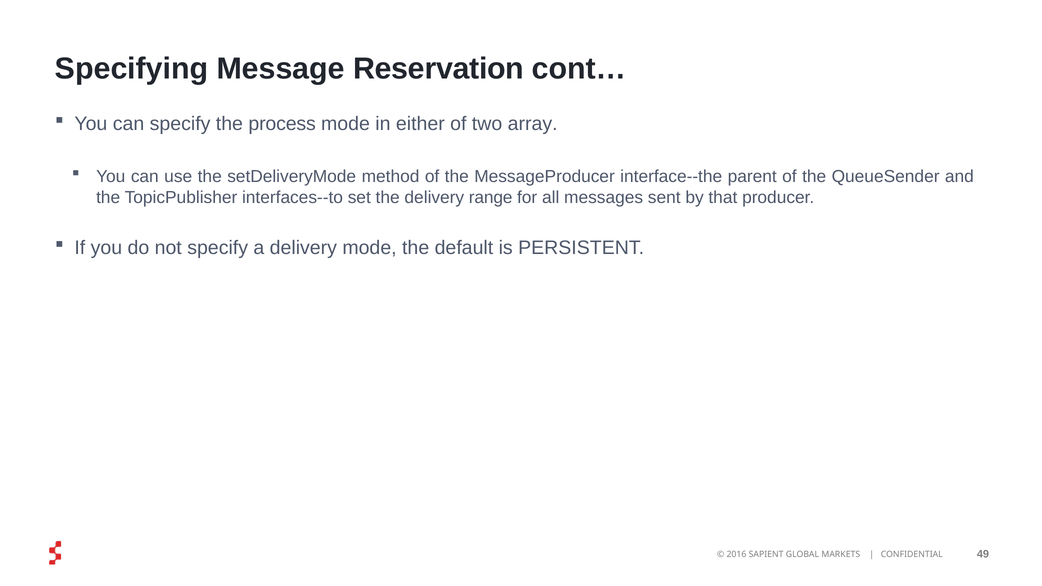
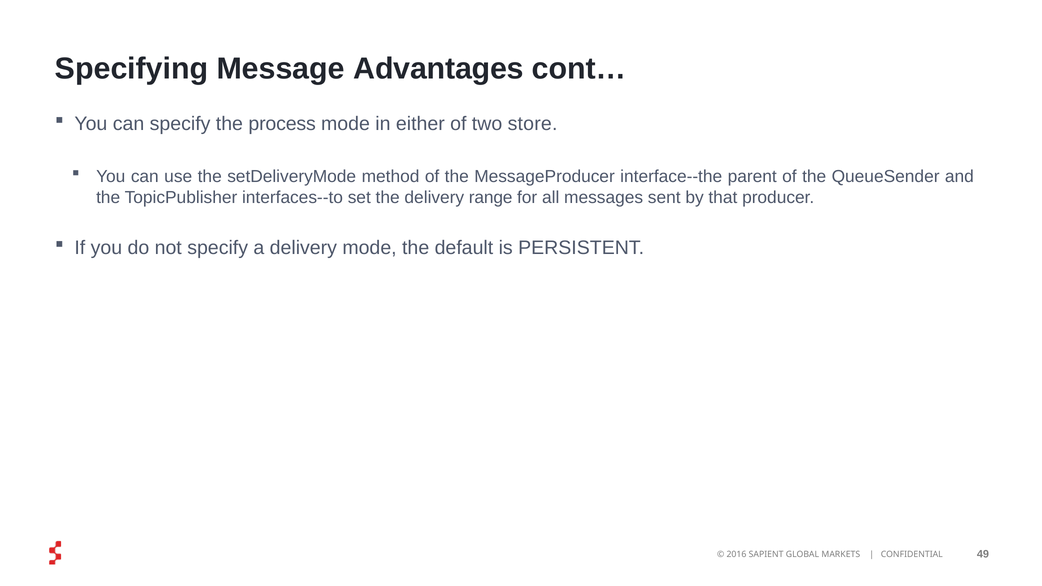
Reservation: Reservation -> Advantages
array: array -> store
